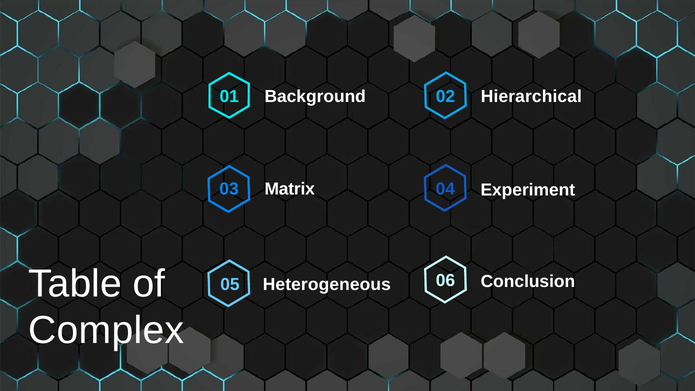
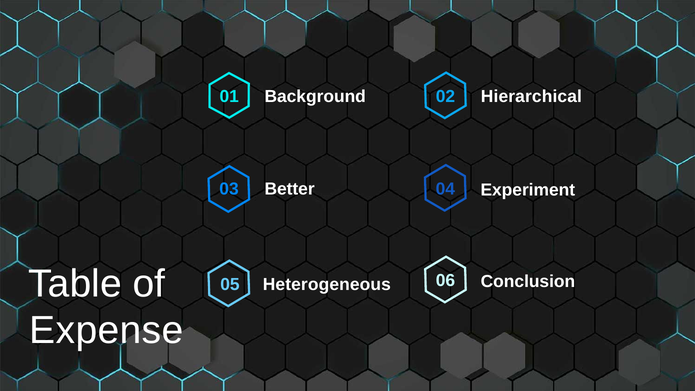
Matrix: Matrix -> Better
Complex: Complex -> Expense
